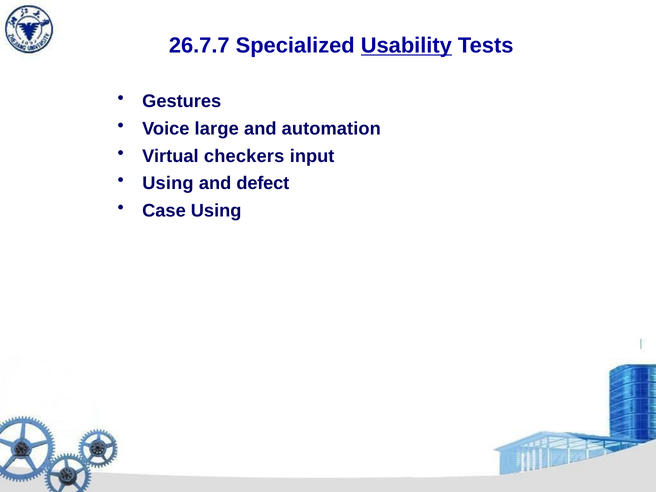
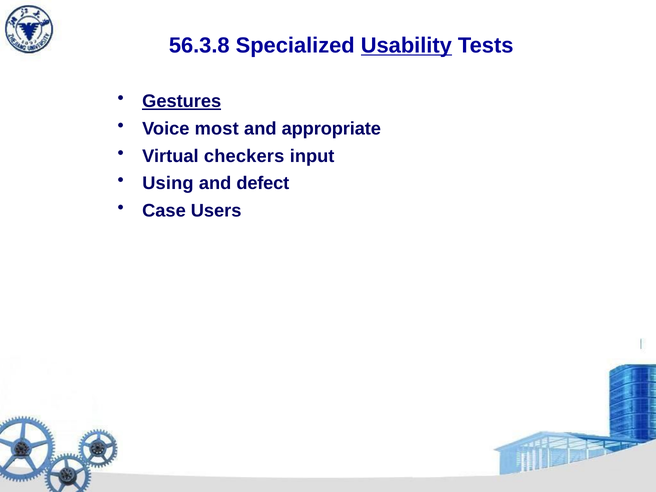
26.7.7: 26.7.7 -> 56.3.8
Gestures underline: none -> present
large: large -> most
automation: automation -> appropriate
Case Using: Using -> Users
